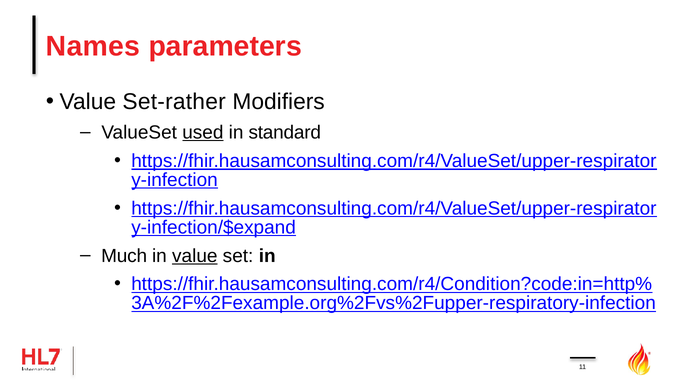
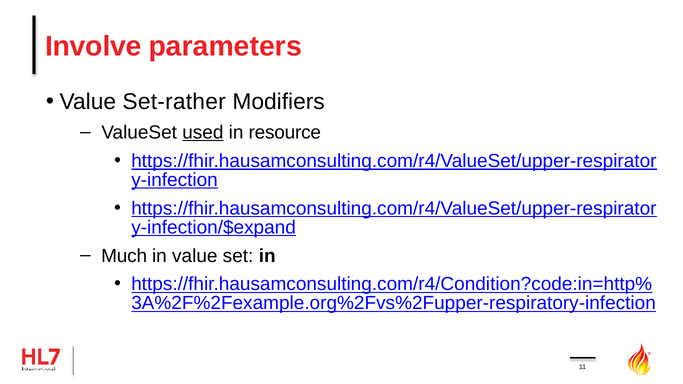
Names: Names -> Involve
standard: standard -> resource
value at (195, 256) underline: present -> none
